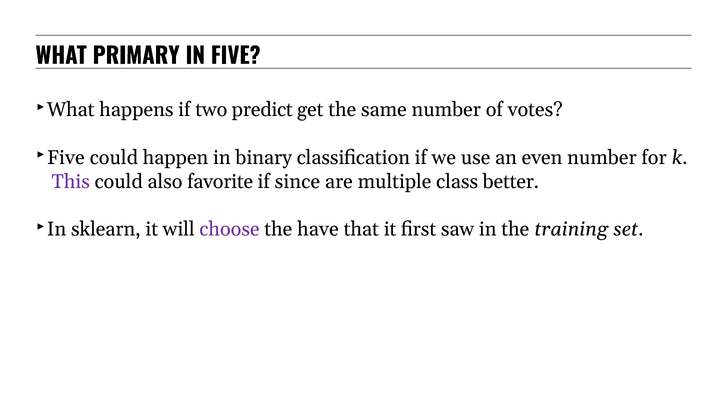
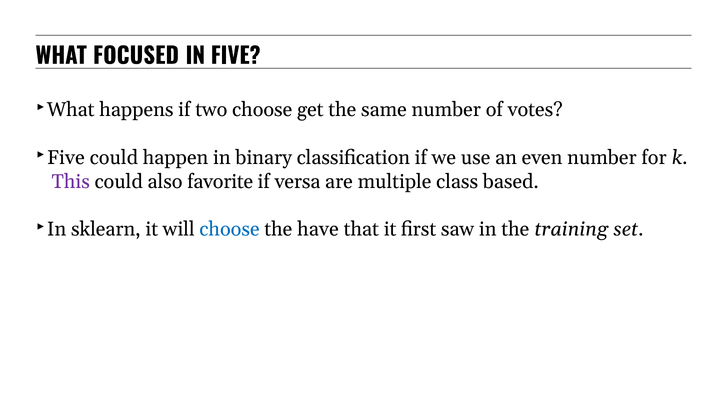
PRIMARY: PRIMARY -> FOCUSED
two predict: predict -> choose
since: since -> versa
better: better -> based
choose at (230, 229) colour: purple -> blue
